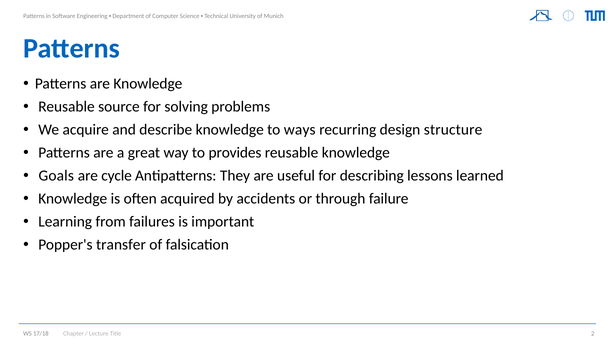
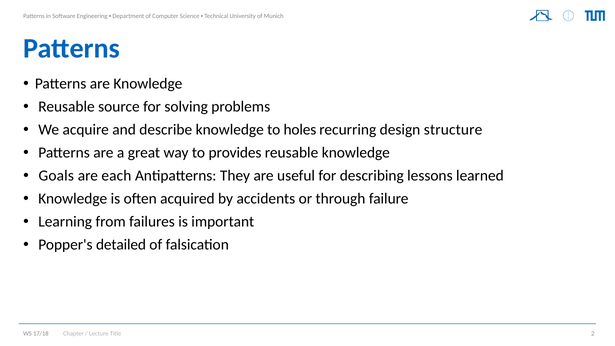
ways: ways -> holes
cycle: cycle -> each
transfer: transfer -> detailed
